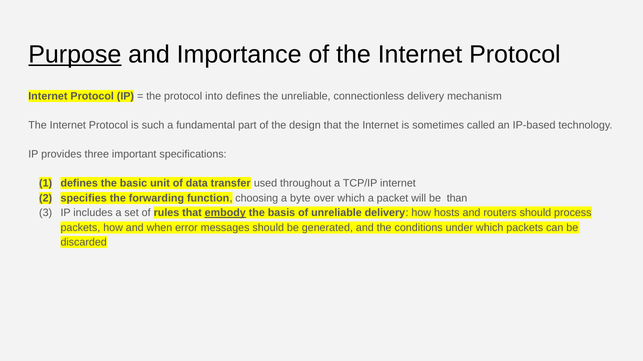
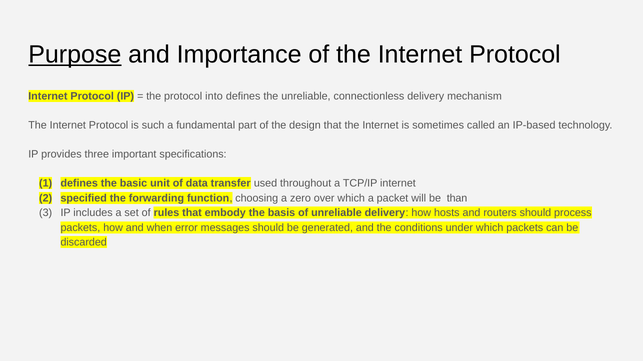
specifies: specifies -> specified
byte: byte -> zero
embody underline: present -> none
